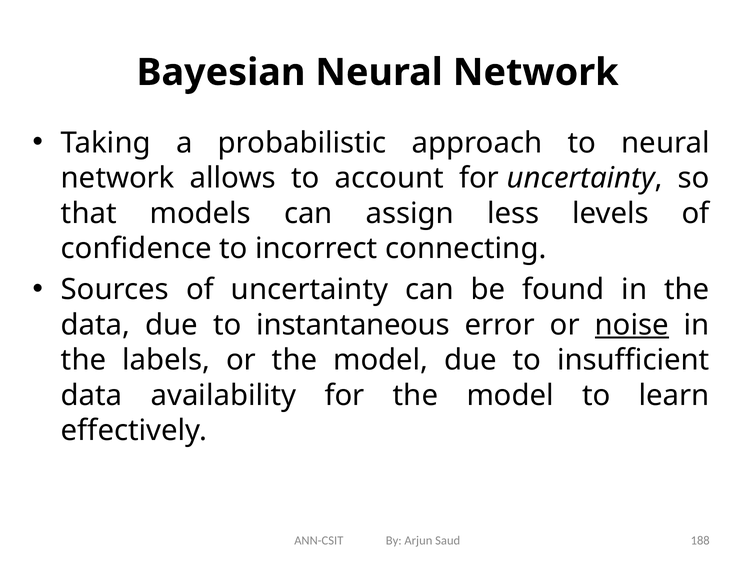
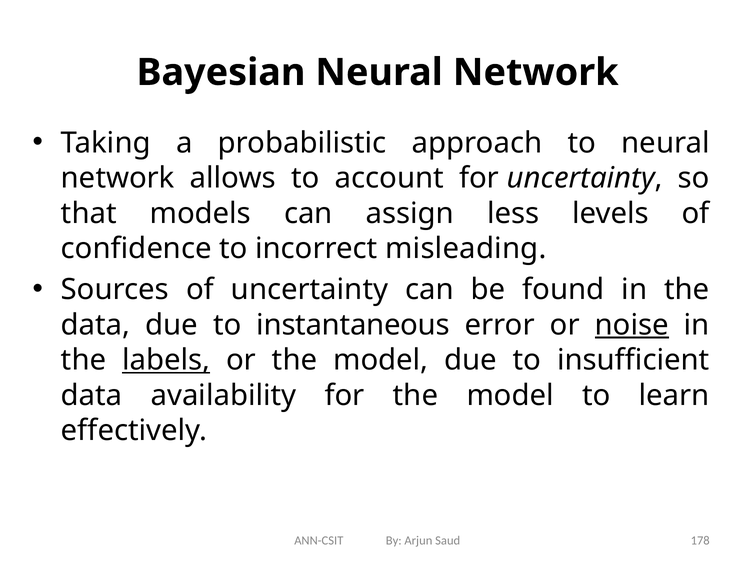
connecting: connecting -> misleading
labels underline: none -> present
188: 188 -> 178
